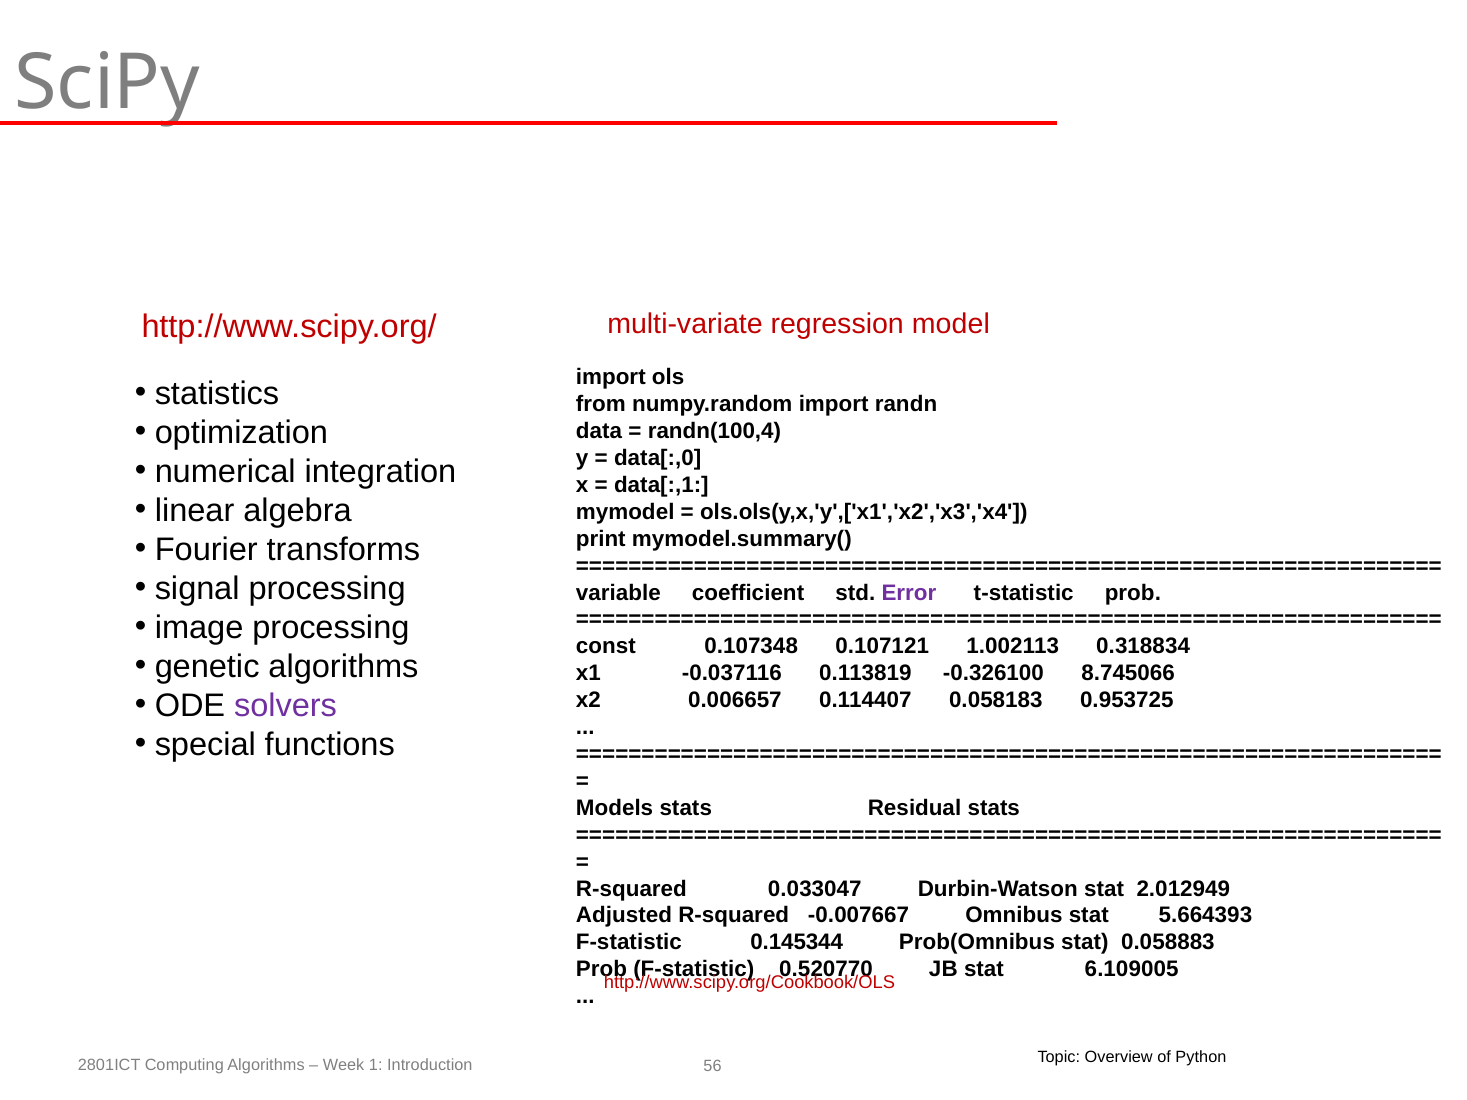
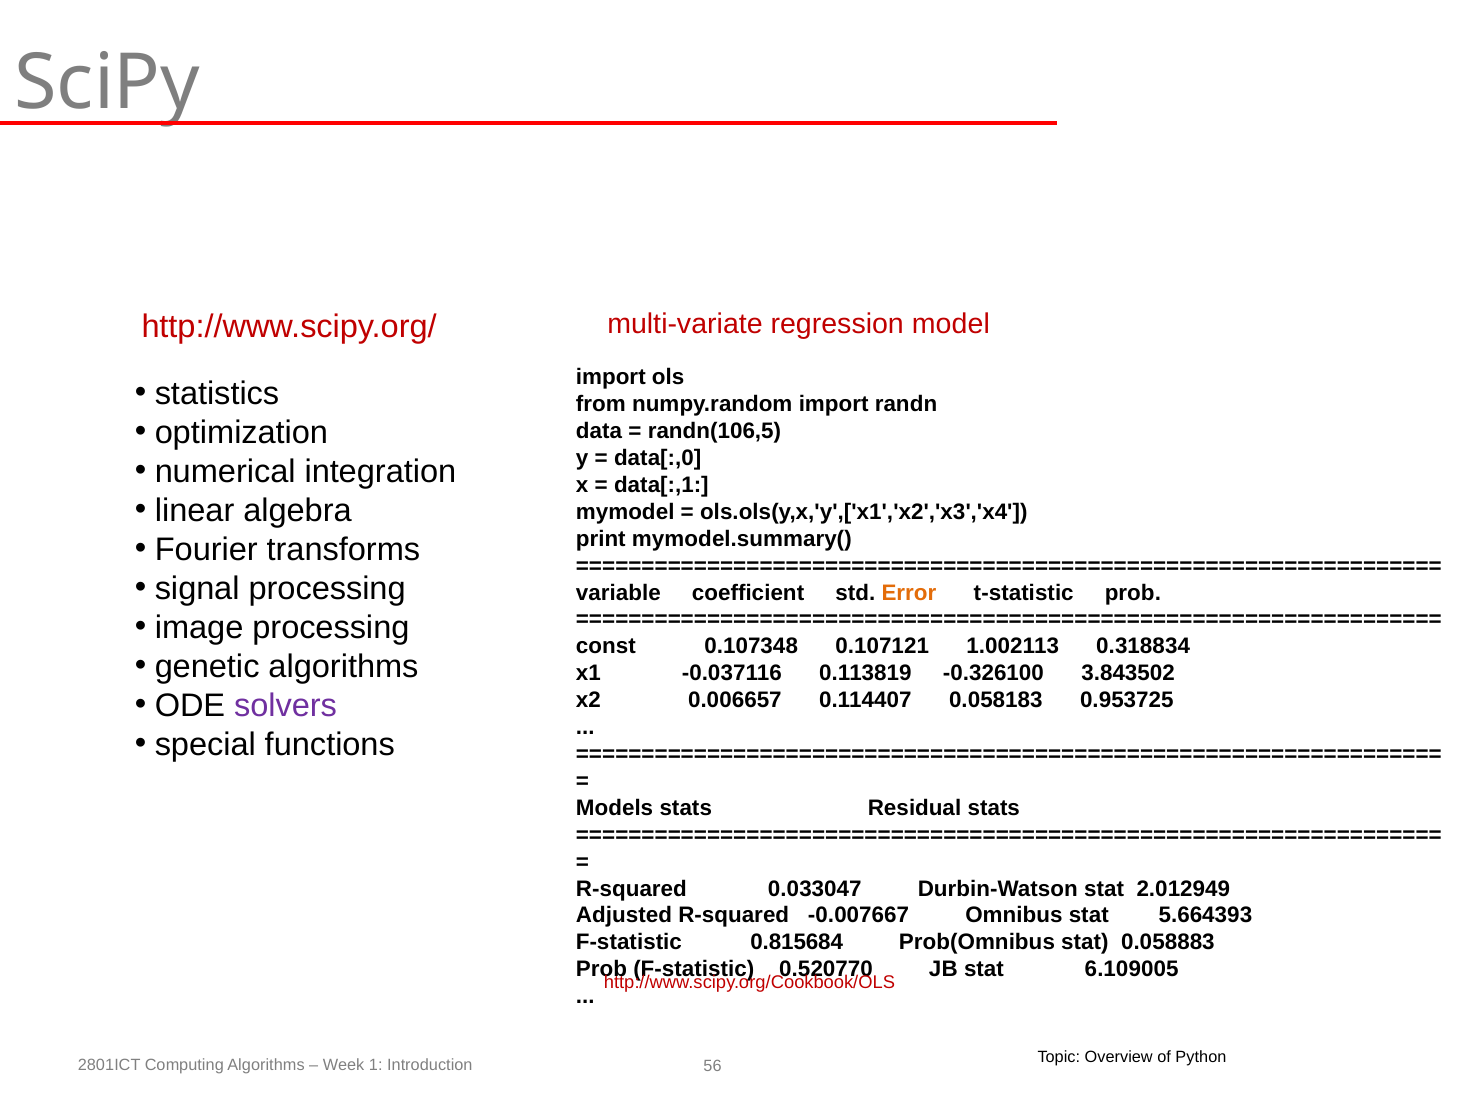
randn(100,4: randn(100,4 -> randn(106,5
Error colour: purple -> orange
8.745066: 8.745066 -> 3.843502
0.145344: 0.145344 -> 0.815684
